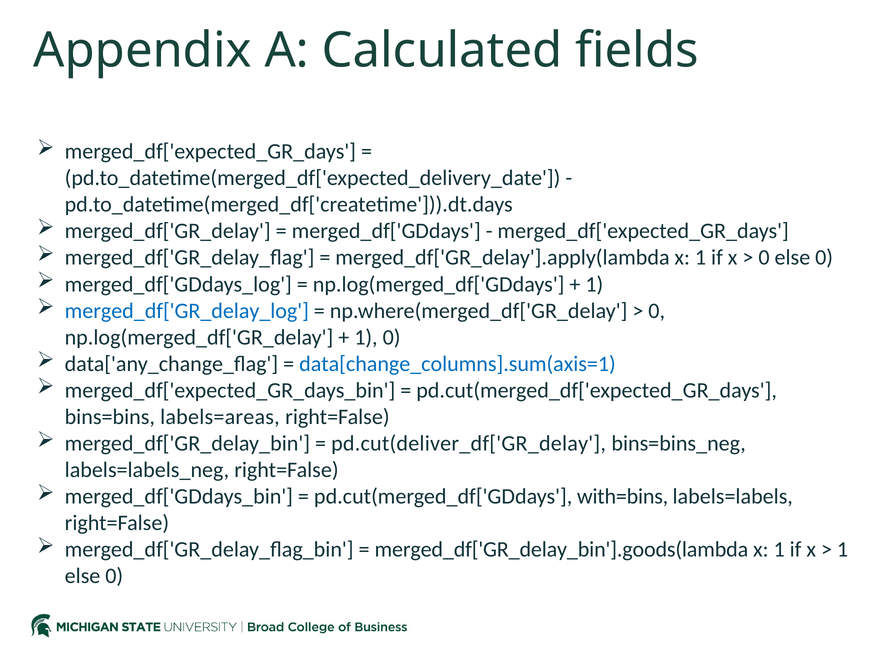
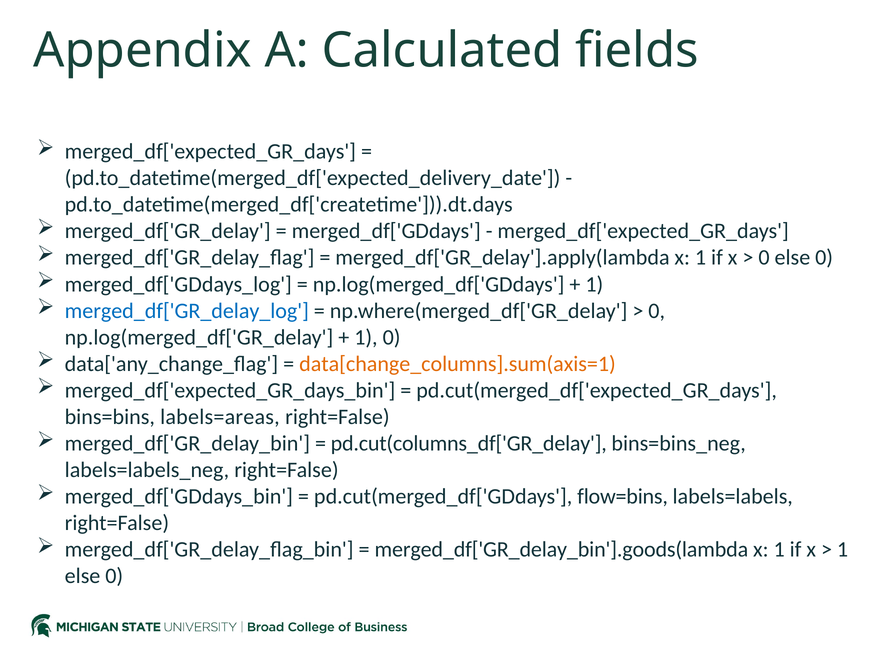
data[change_columns].sum(axis=1 colour: blue -> orange
pd.cut(deliver_df['GR_delay: pd.cut(deliver_df['GR_delay -> pd.cut(columns_df['GR_delay
with=bins: with=bins -> flow=bins
